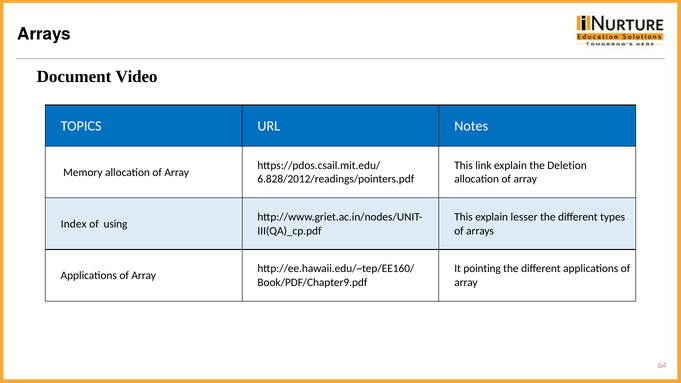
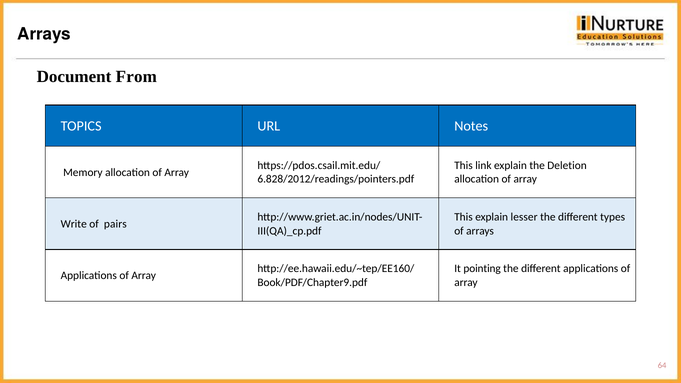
Video: Video -> From
Index: Index -> Write
using: using -> pairs
